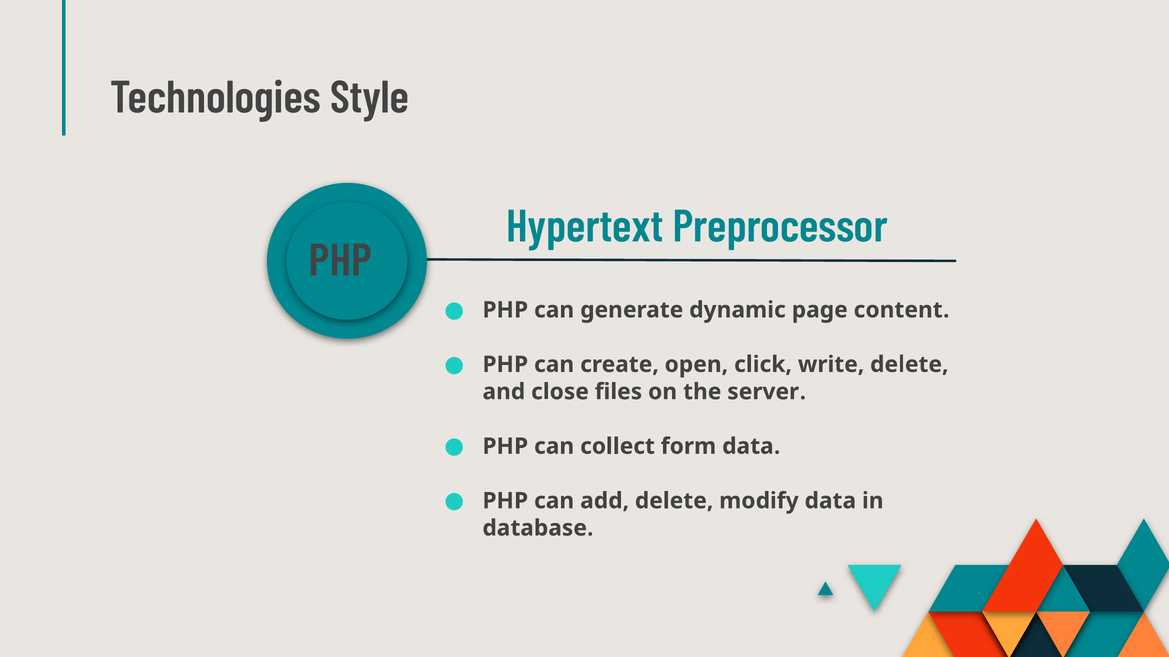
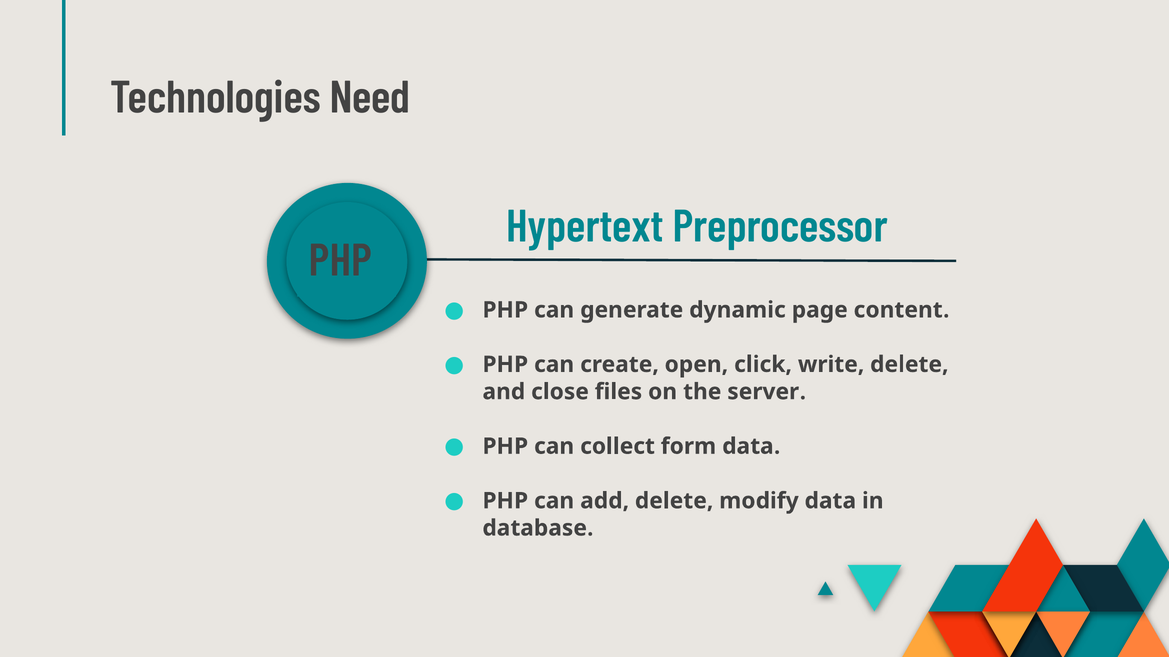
Style: Style -> Need
